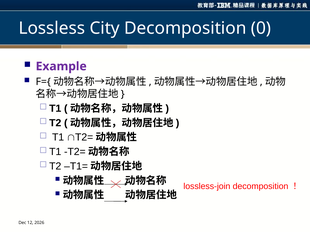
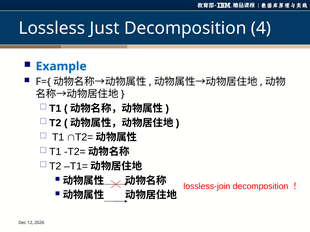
City: City -> Just
0: 0 -> 4
Example colour: purple -> blue
